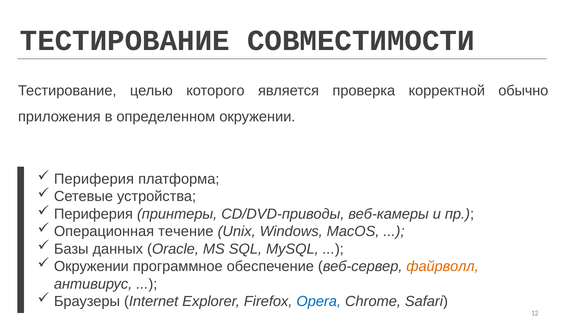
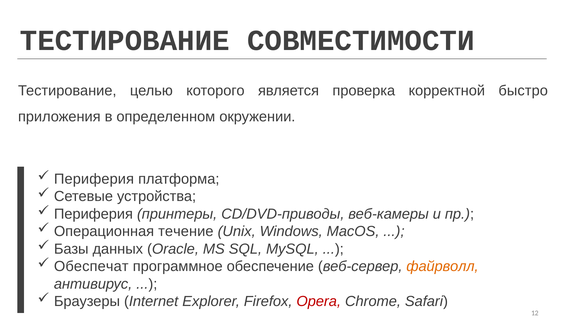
обычно: обычно -> быстро
Окружении at (91, 266): Окружении -> Обеспечат
Opera colour: blue -> red
